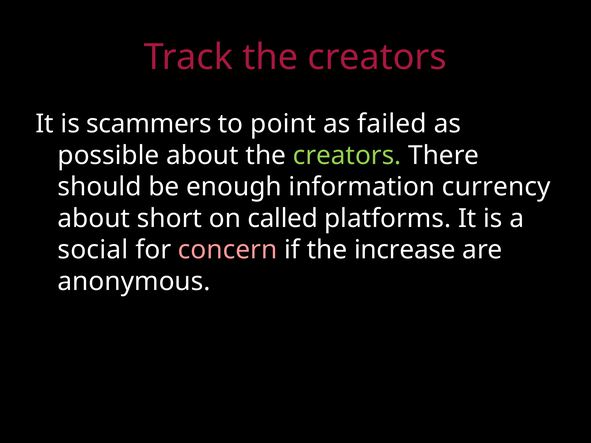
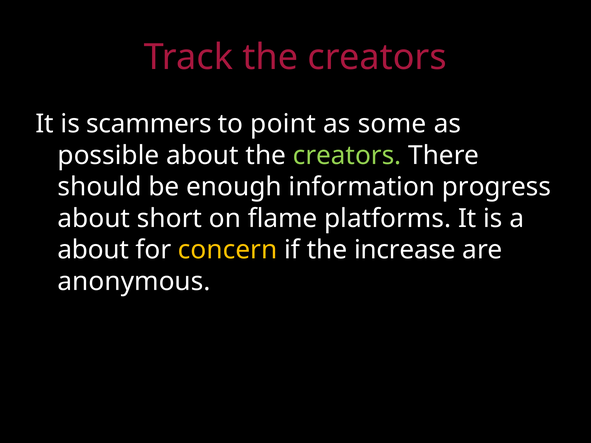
failed: failed -> some
currency: currency -> progress
called: called -> flame
social at (93, 250): social -> about
concern colour: pink -> yellow
